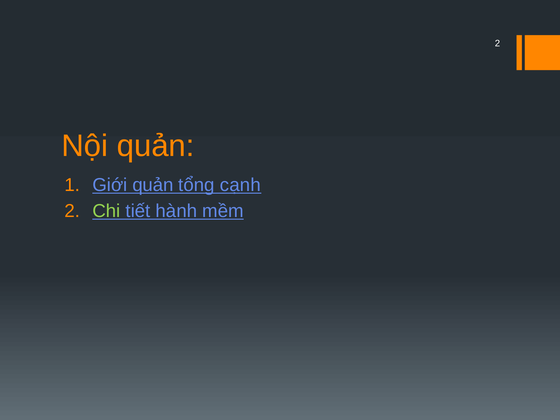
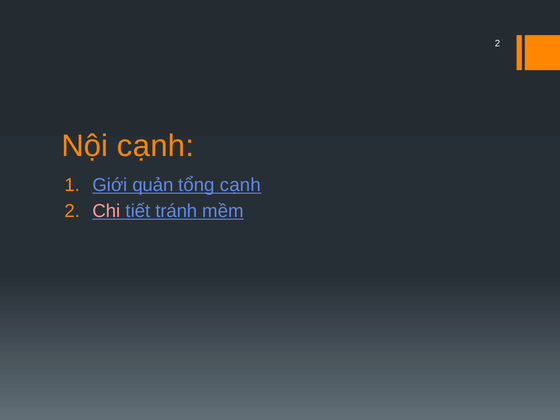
Nội quản: quản -> cạnh
Chi colour: light green -> pink
hành: hành -> tránh
